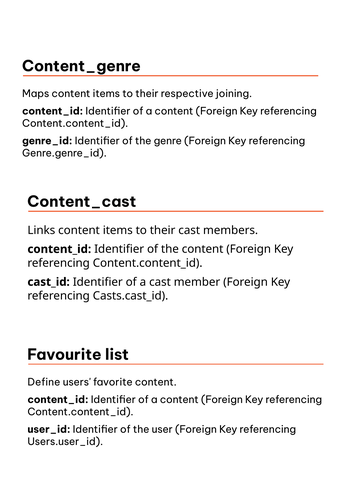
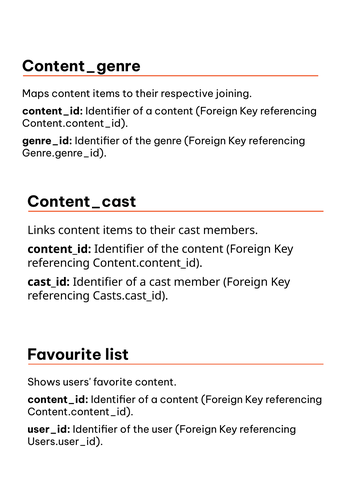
Define: Define -> Shows
